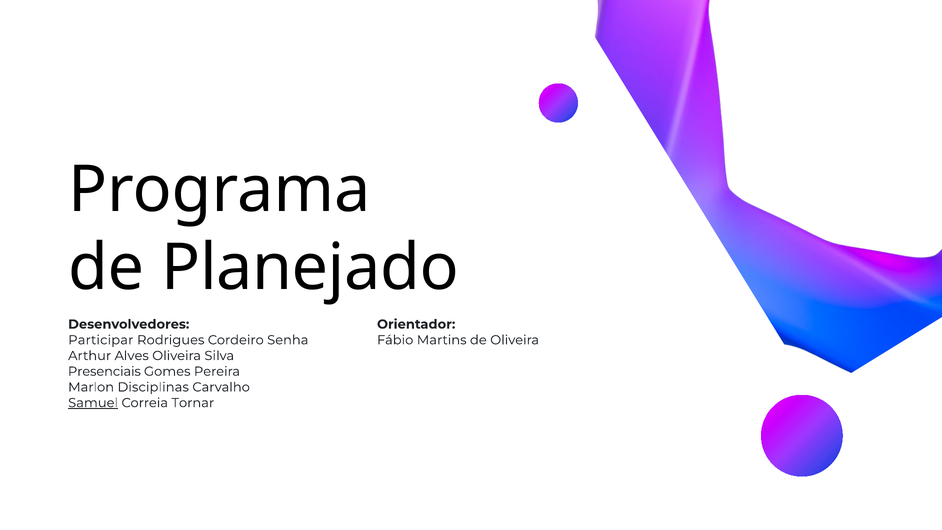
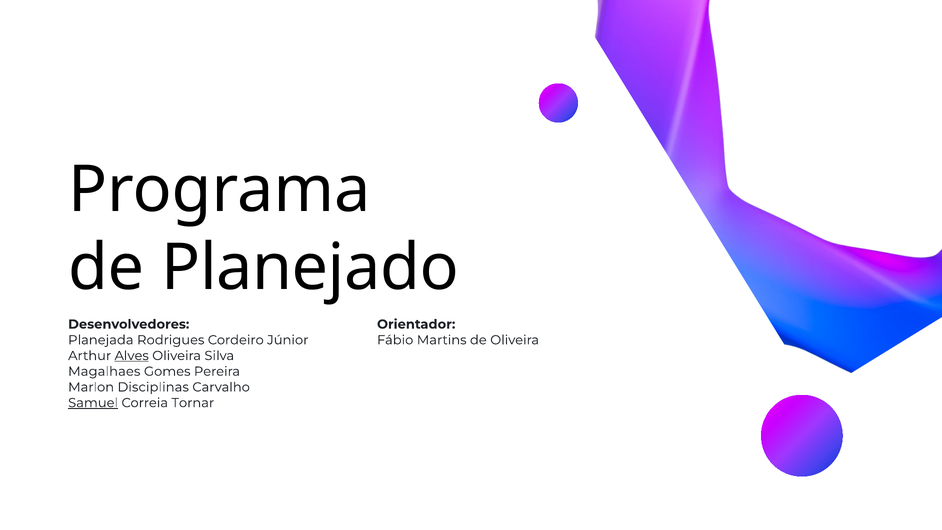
Participar: Participar -> Planejada
Senha: Senha -> Júnior
Alves underline: none -> present
Presenciais: Presenciais -> Magalhaes
